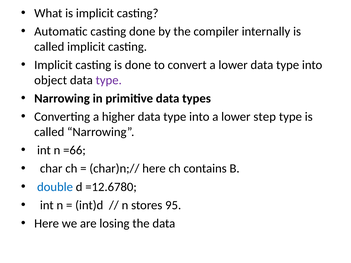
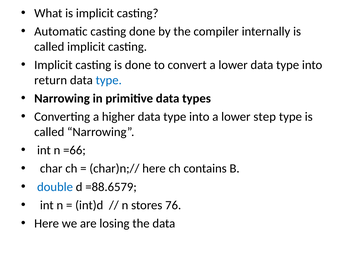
object: object -> return
type at (109, 80) colour: purple -> blue
=12.6780: =12.6780 -> =88.6579
95: 95 -> 76
